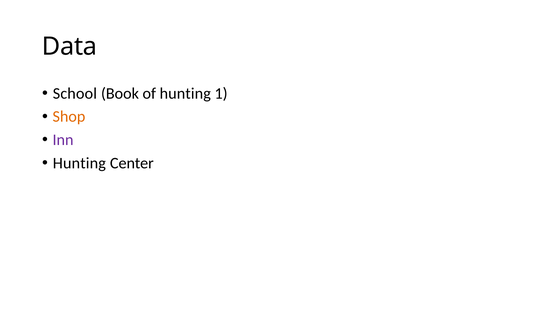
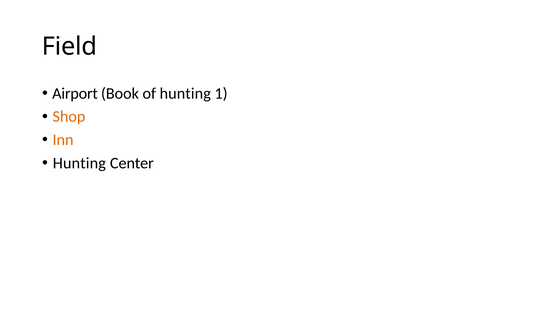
Data: Data -> Field
School: School -> Airport
Inn colour: purple -> orange
